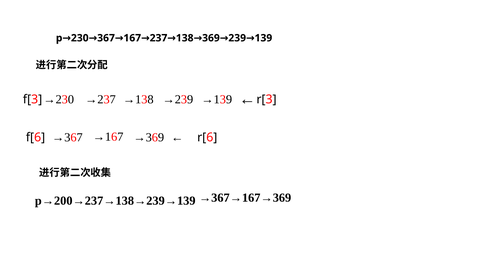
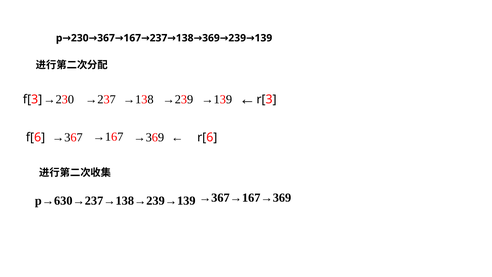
p→200→237→138→239→139: p→200→237→138→239→139 -> p→630→237→138→239→139
